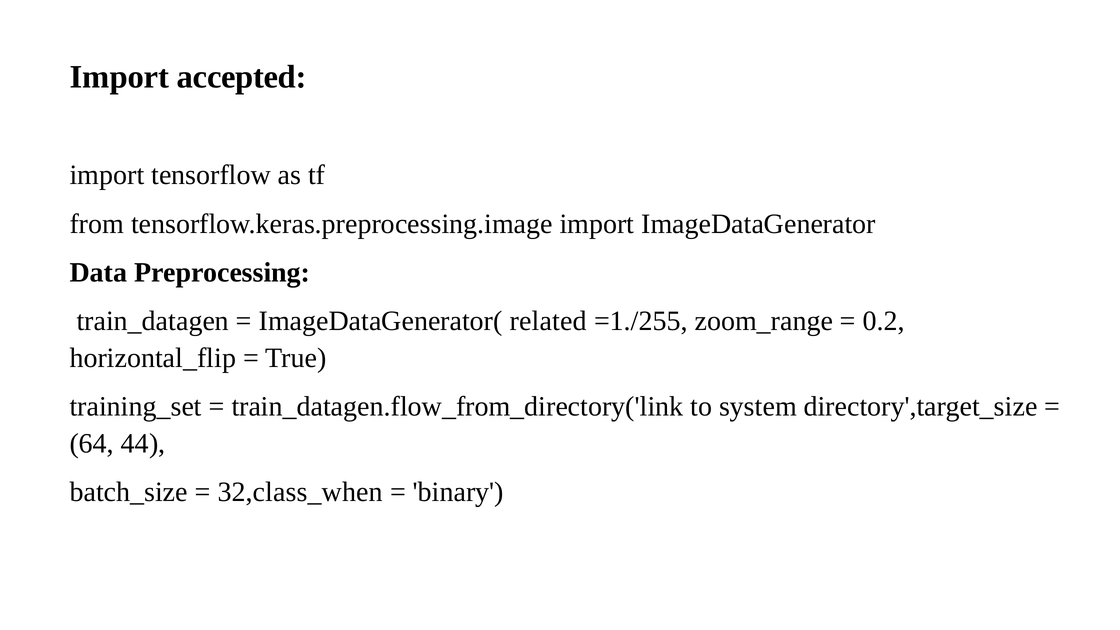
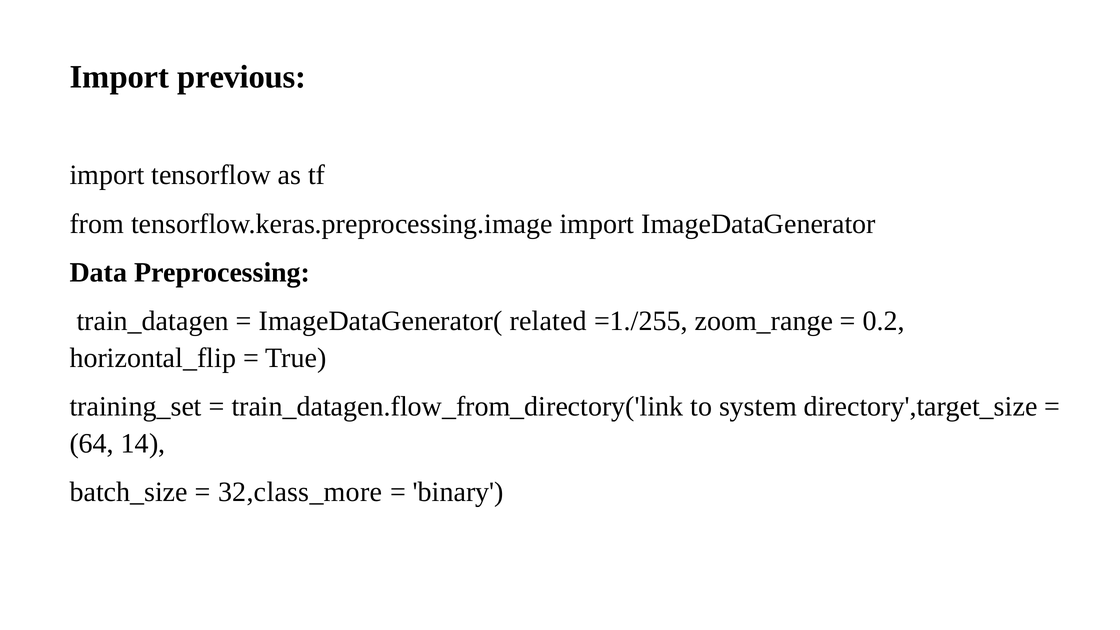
accepted: accepted -> previous
44: 44 -> 14
32,class_when: 32,class_when -> 32,class_more
